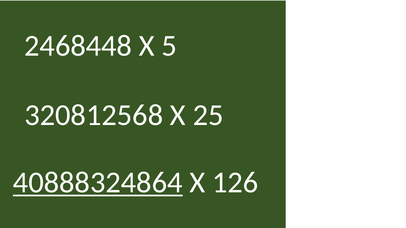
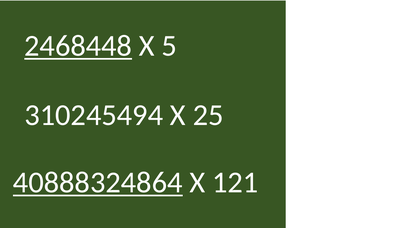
2468448 underline: none -> present
320812568: 320812568 -> 310245494
126: 126 -> 121
